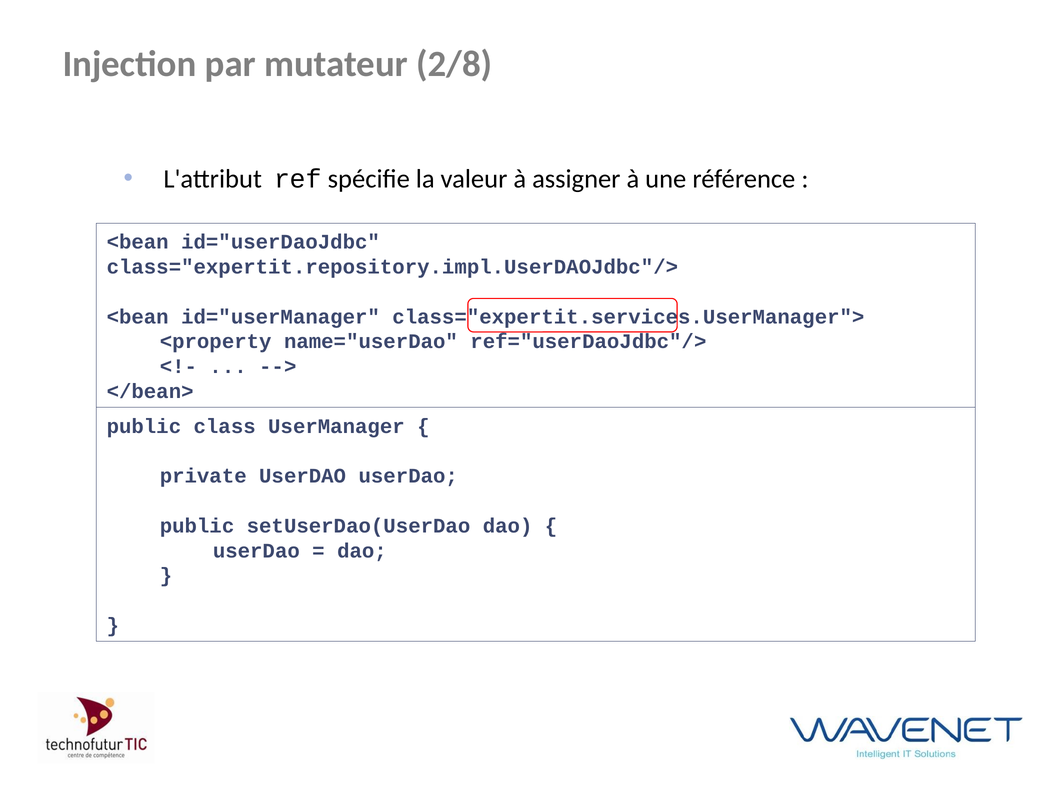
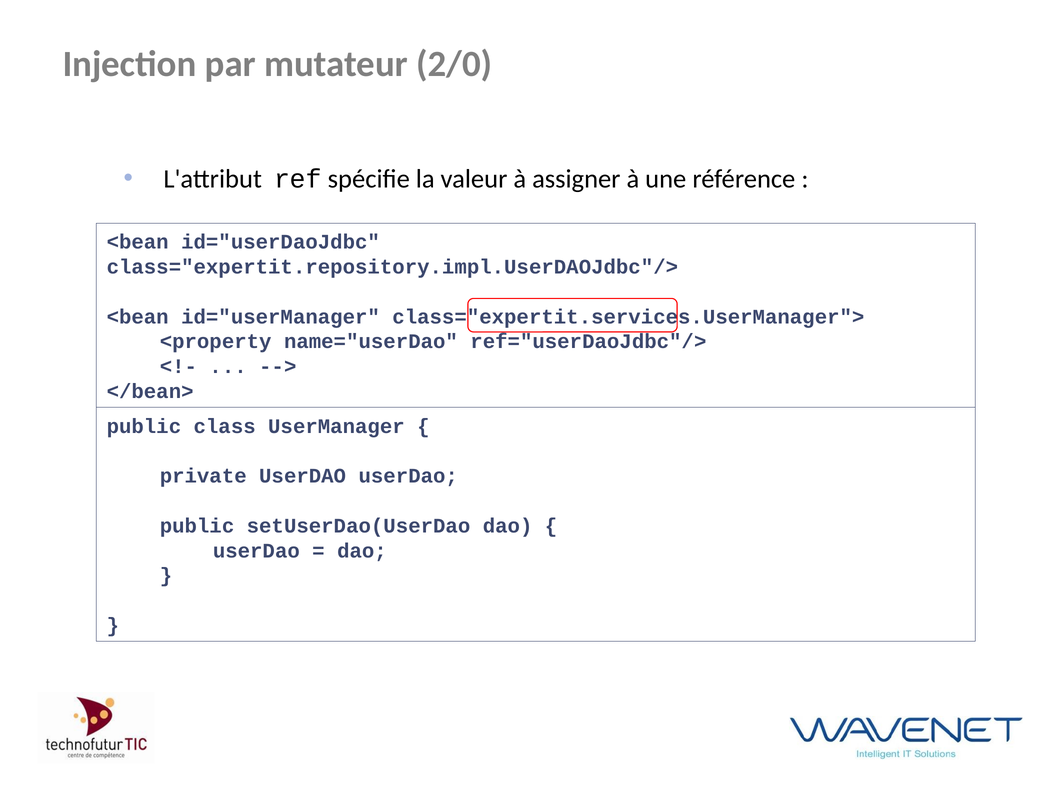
2/8: 2/8 -> 2/0
